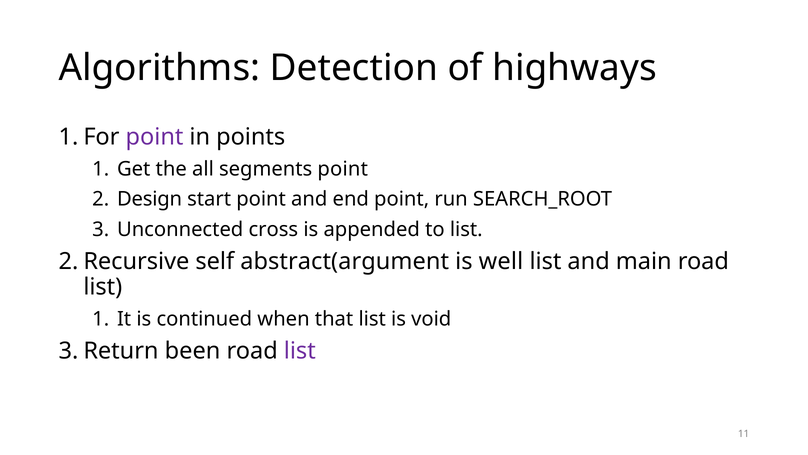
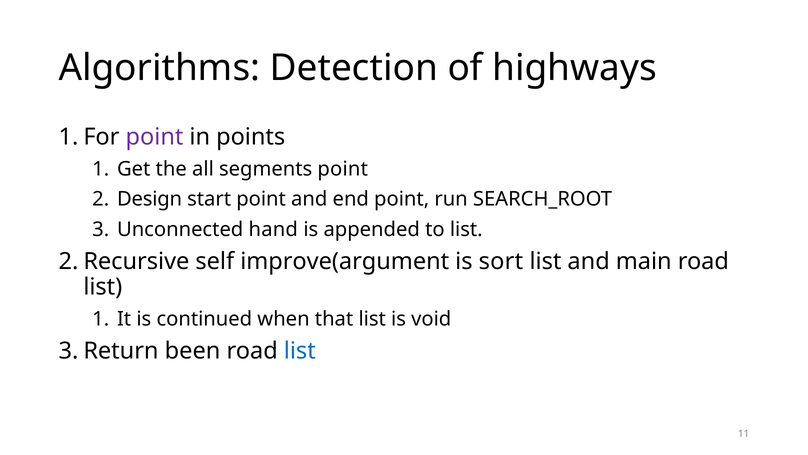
cross: cross -> hand
abstract(argument: abstract(argument -> improve(argument
well: well -> sort
list at (300, 351) colour: purple -> blue
